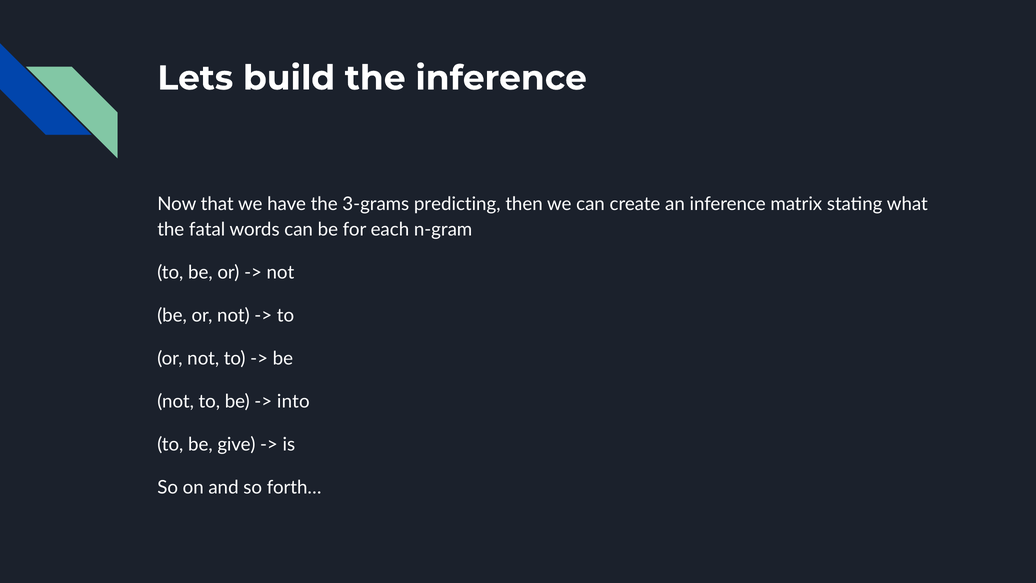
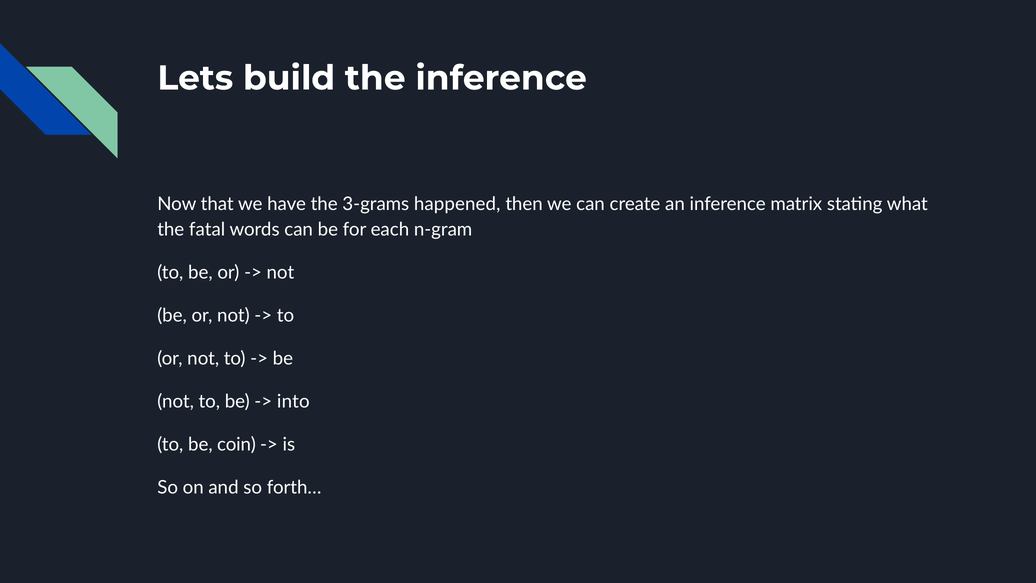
predicting: predicting -> happened
give: give -> coin
